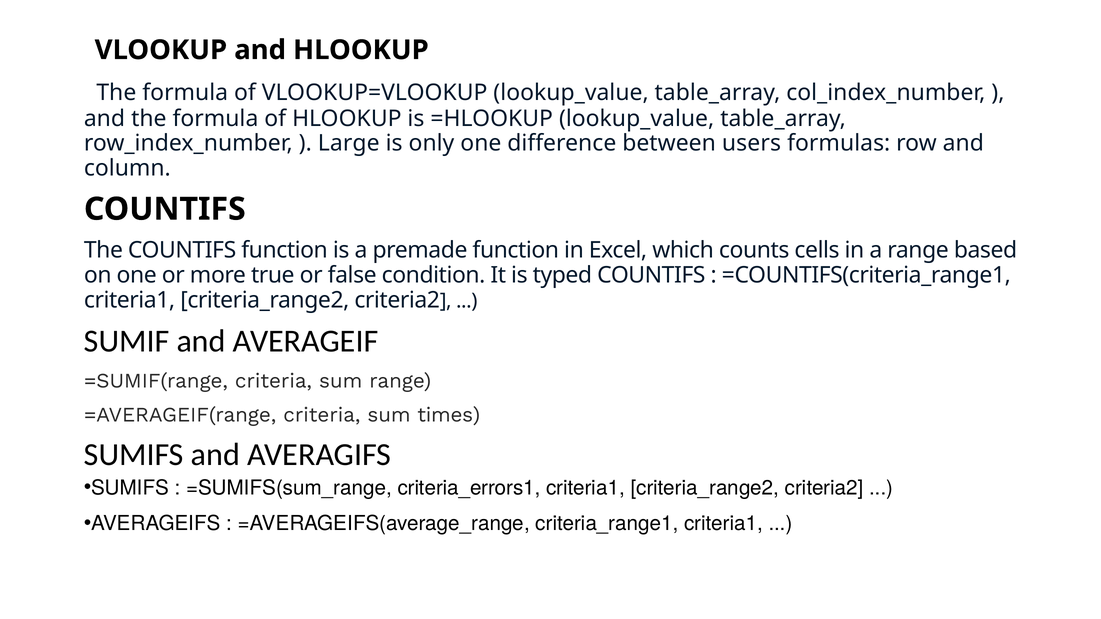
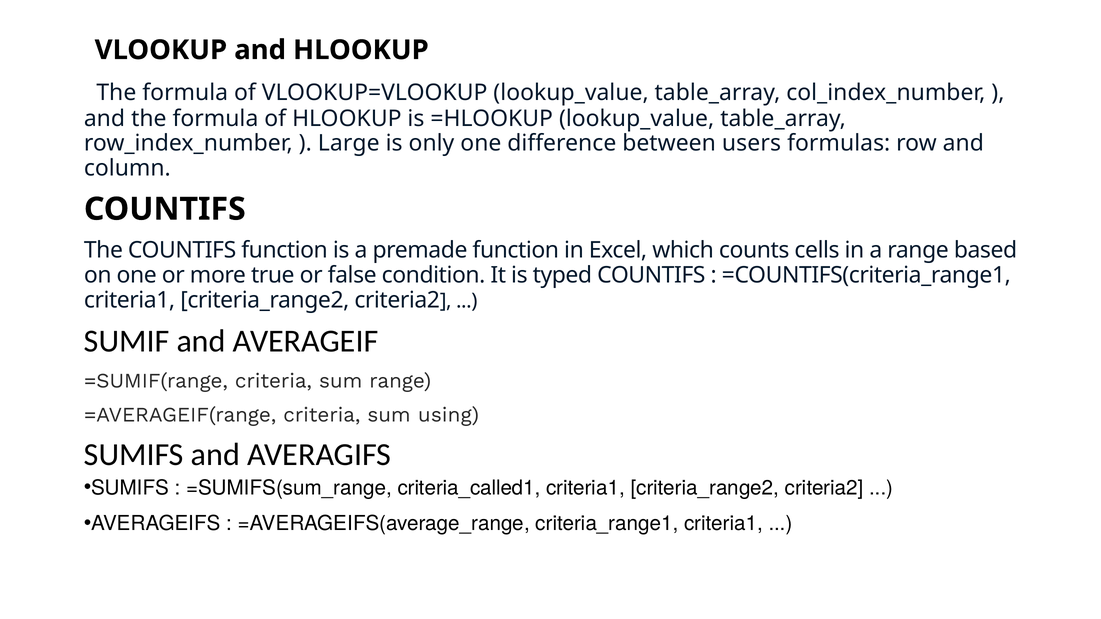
times: times -> using
criteria_errors1: criteria_errors1 -> criteria_called1
